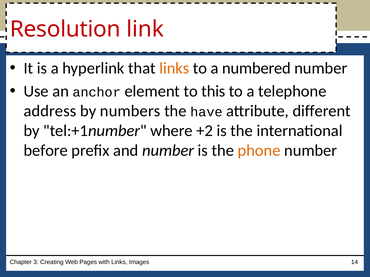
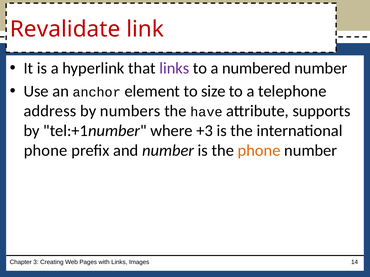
Resolution: Resolution -> Revalidate
links at (174, 68) colour: orange -> purple
this: this -> size
different: different -> supports
+2: +2 -> +3
before at (46, 151): before -> phone
